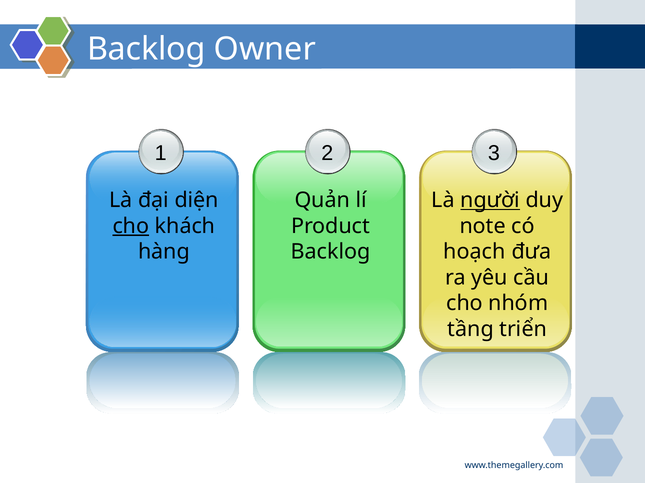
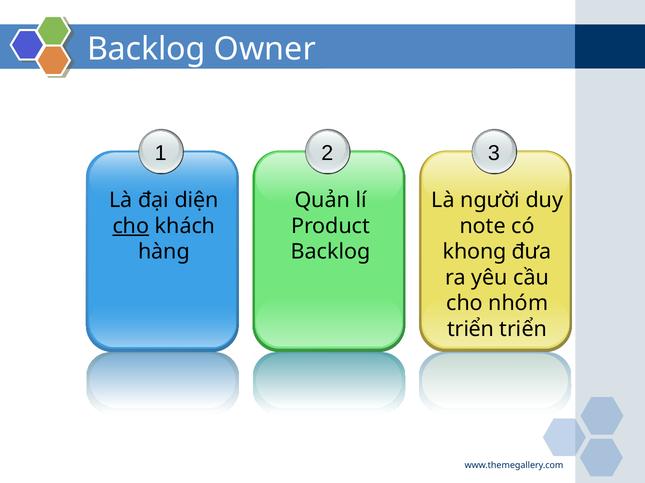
người underline: present -> none
hoạch: hoạch -> khong
tầng at (471, 330): tầng -> triển
